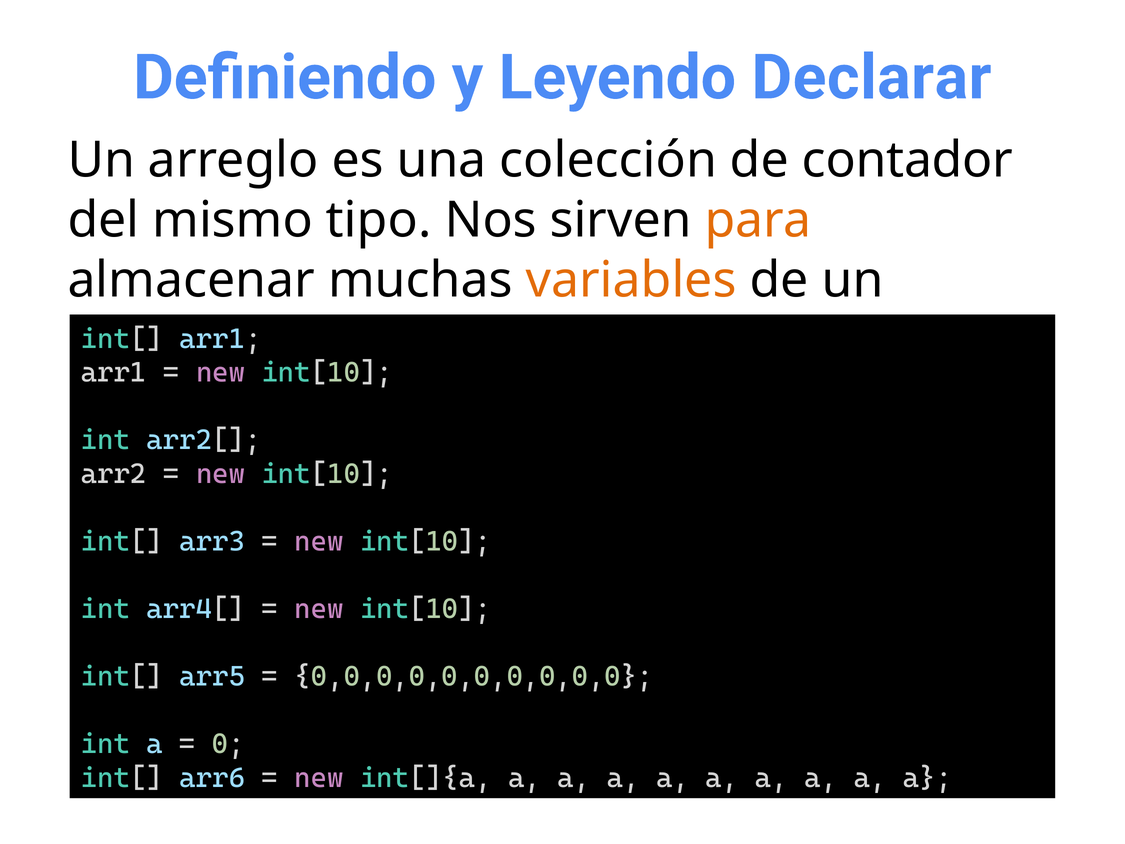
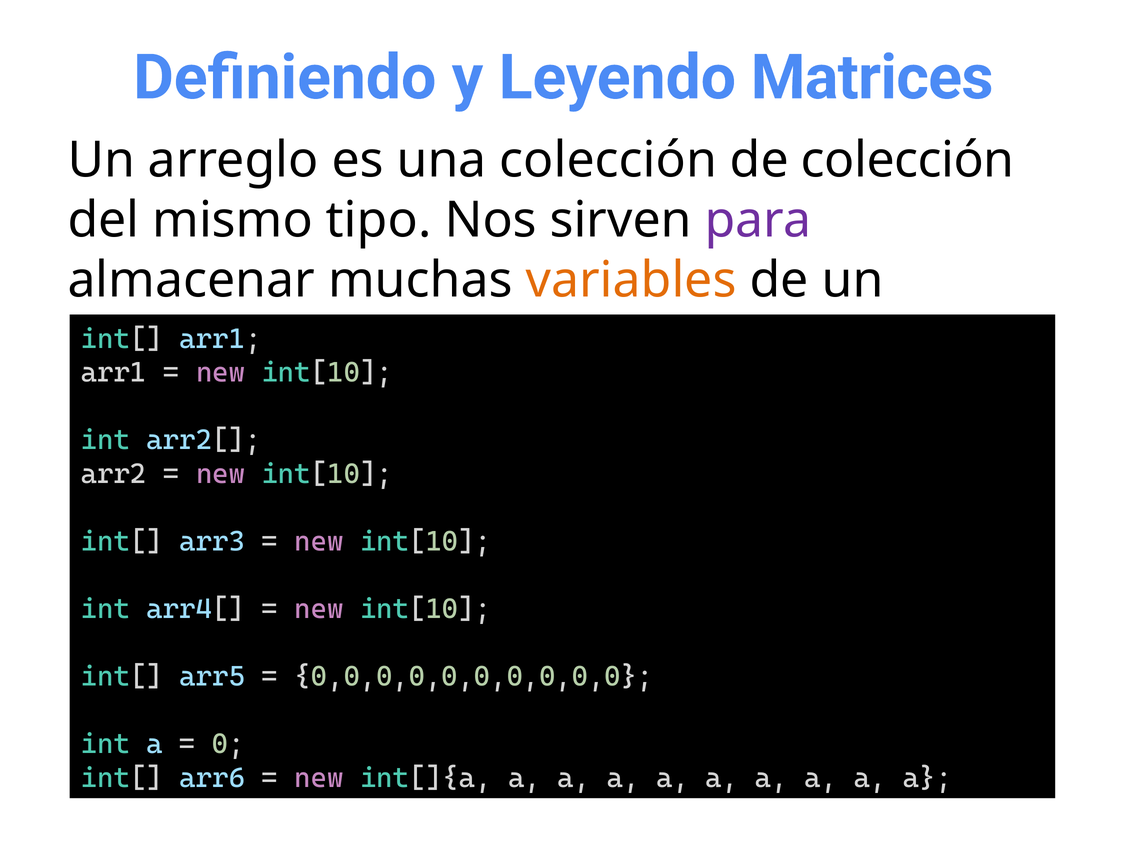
Declarar: Declarar -> Matrices
de contador: contador -> colección
para colour: orange -> purple
